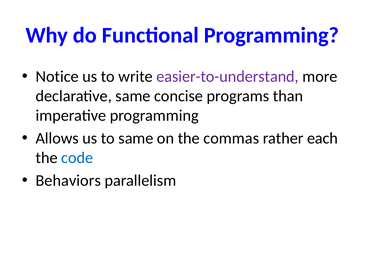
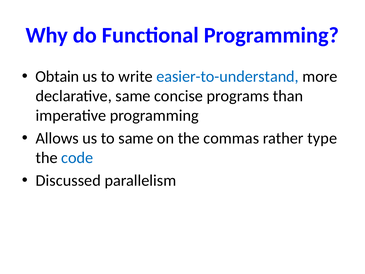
Notice: Notice -> Obtain
easier-to-understand colour: purple -> blue
each: each -> type
Behaviors: Behaviors -> Discussed
